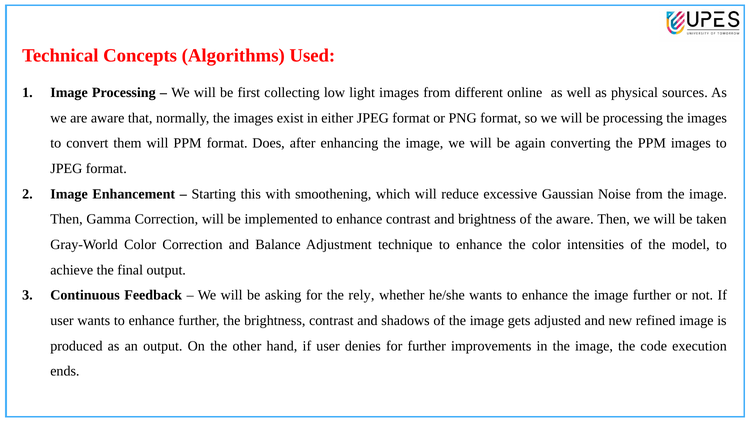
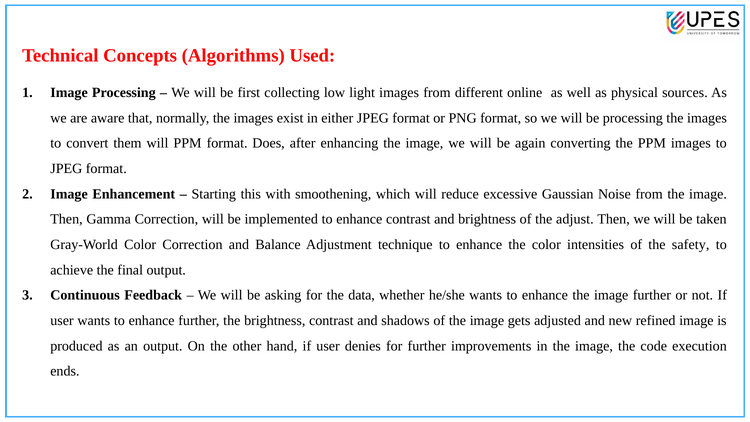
the aware: aware -> adjust
model: model -> safety
rely: rely -> data
